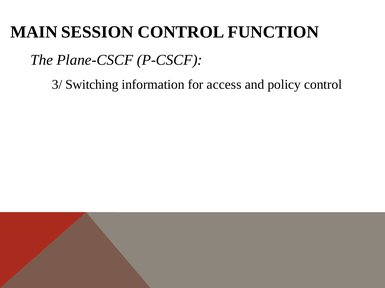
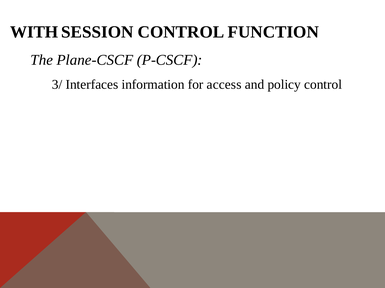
MAIN: MAIN -> WITH
Switching: Switching -> Interfaces
